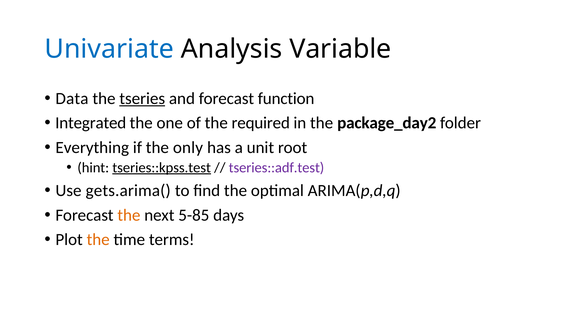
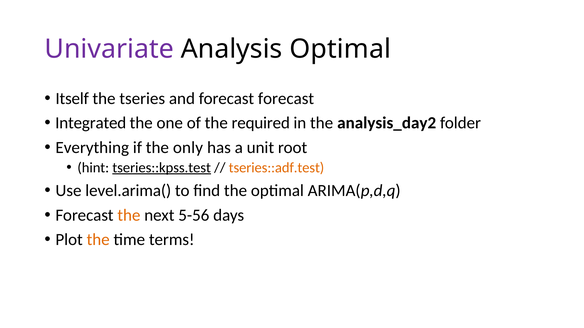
Univariate colour: blue -> purple
Analysis Variable: Variable -> Optimal
Data: Data -> Itself
tseries underline: present -> none
forecast function: function -> forecast
package_day2: package_day2 -> analysis_day2
tseries::adf.test colour: purple -> orange
gets.arima(: gets.arima( -> level.arima(
5-85: 5-85 -> 5-56
